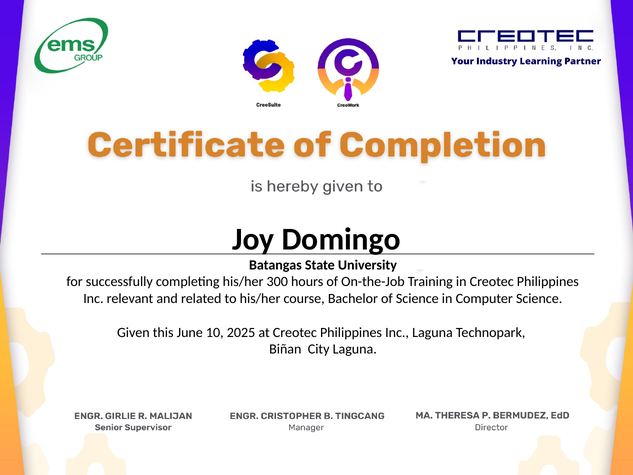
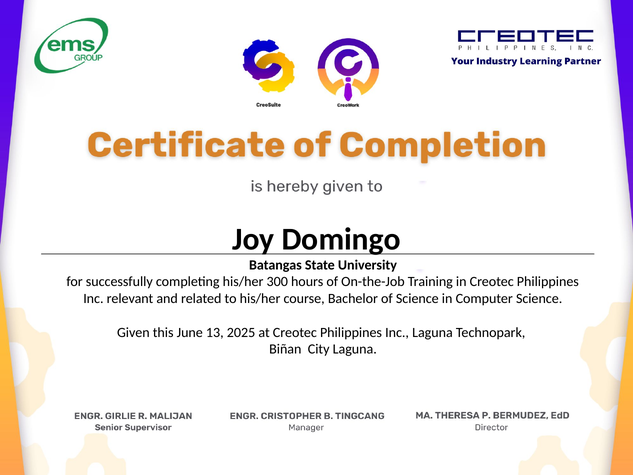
10: 10 -> 13
